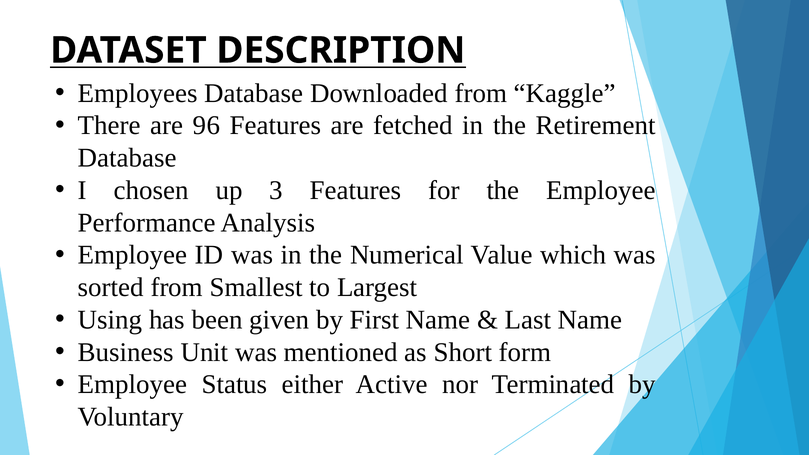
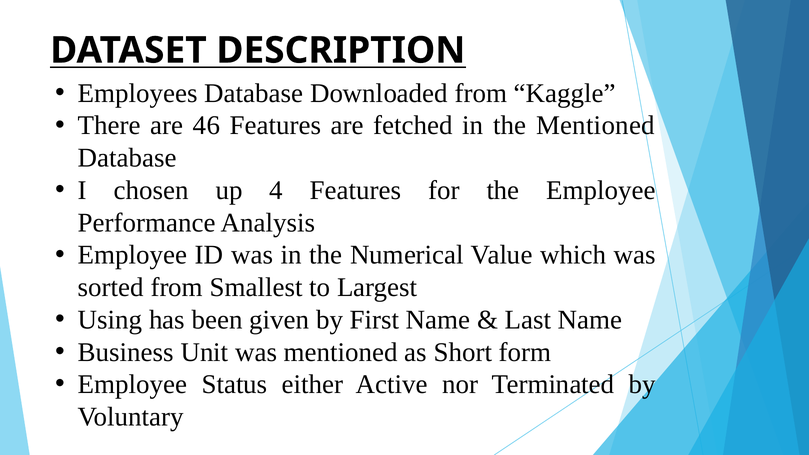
96: 96 -> 46
the Retirement: Retirement -> Mentioned
3: 3 -> 4
